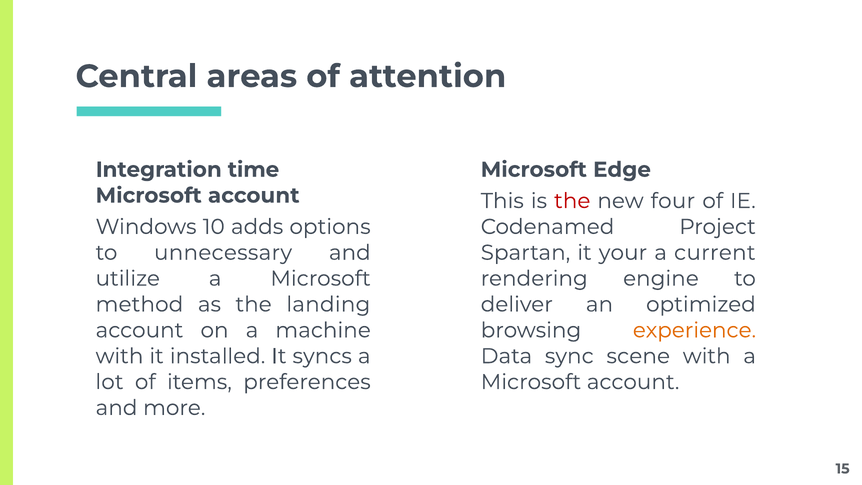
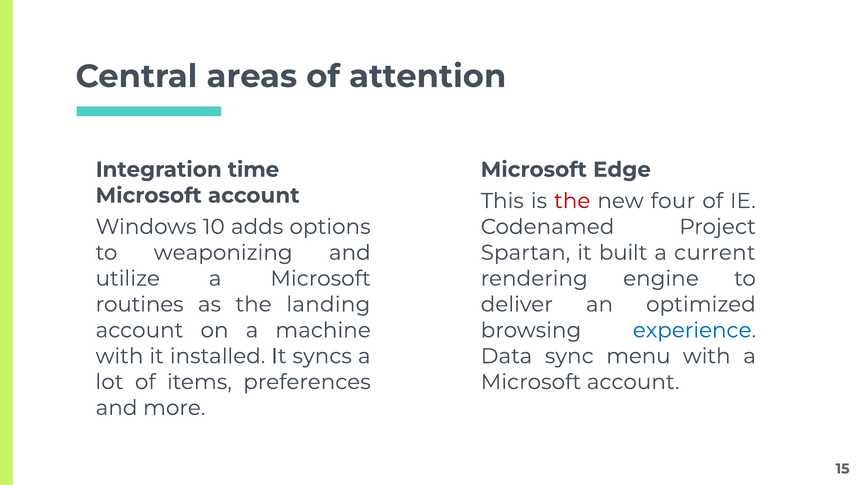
unnecessary: unnecessary -> weaponizing
your: your -> built
method: method -> routines
experience colour: orange -> blue
scene: scene -> menu
